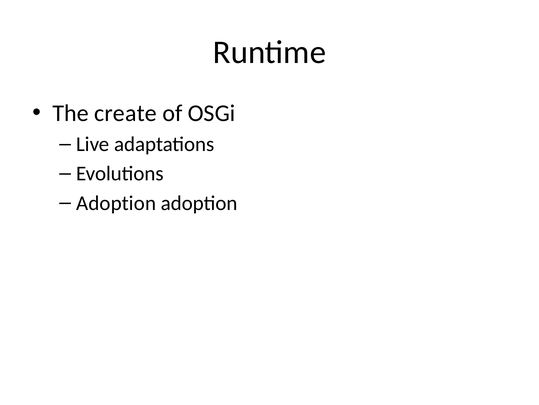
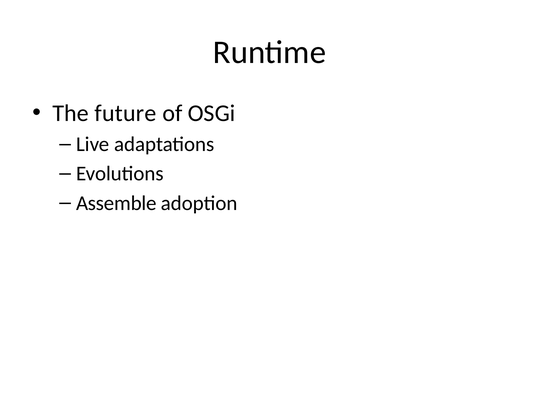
create: create -> future
Adoption at (116, 203): Adoption -> Assemble
